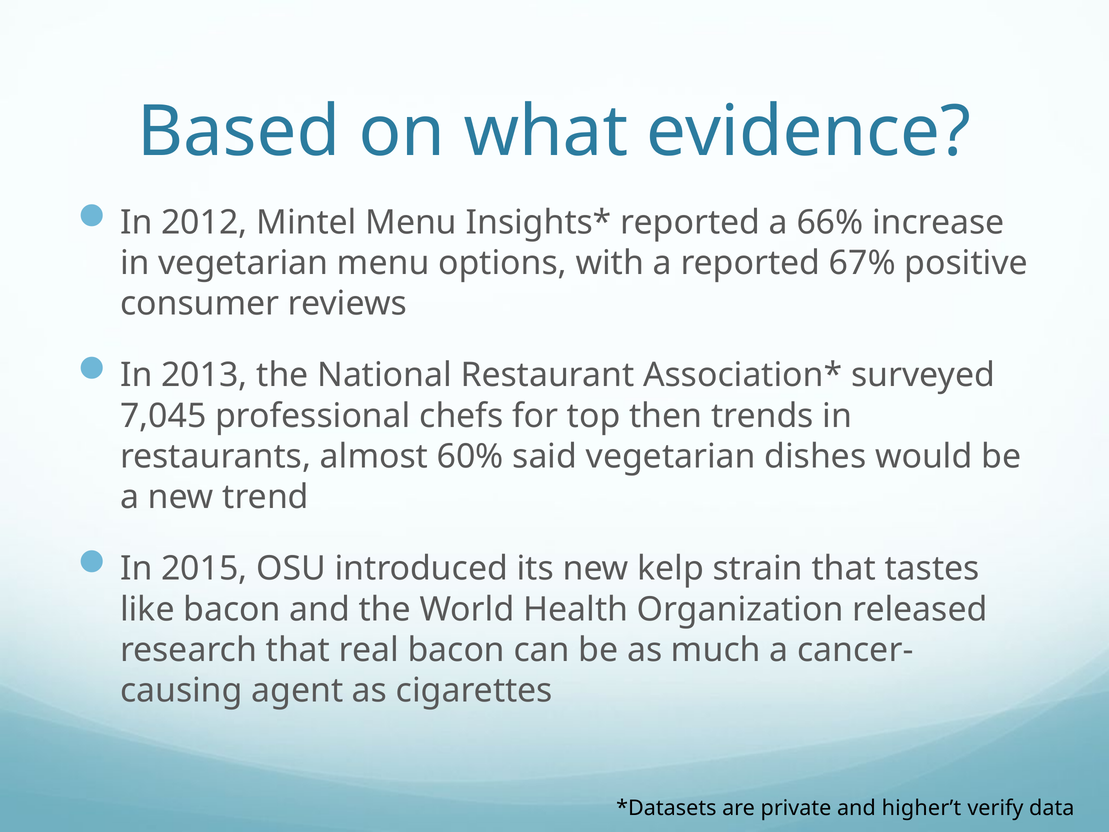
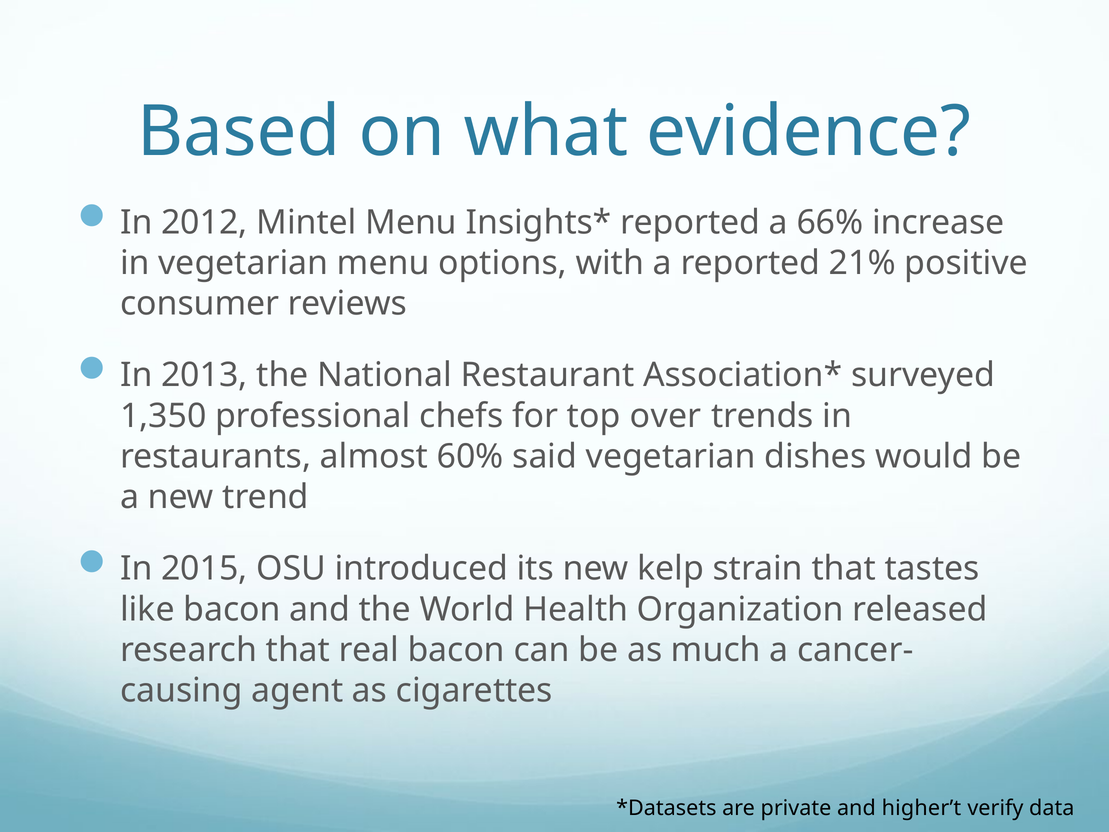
67%: 67% -> 21%
7,045: 7,045 -> 1,350
then: then -> over
